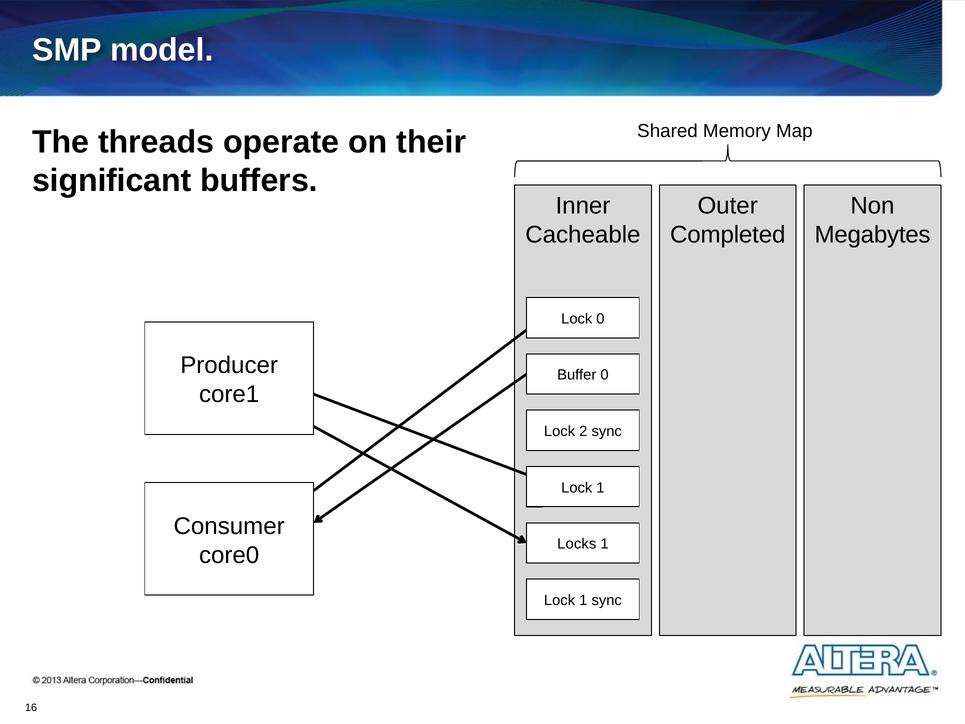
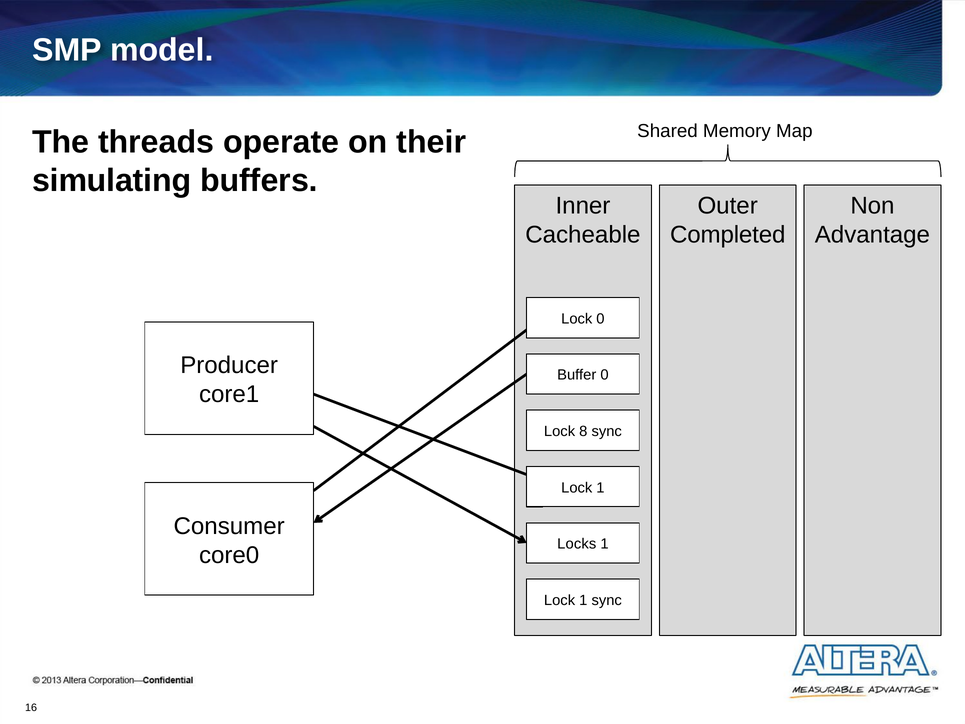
significant: significant -> simulating
Megabytes: Megabytes -> Advantage
2: 2 -> 8
